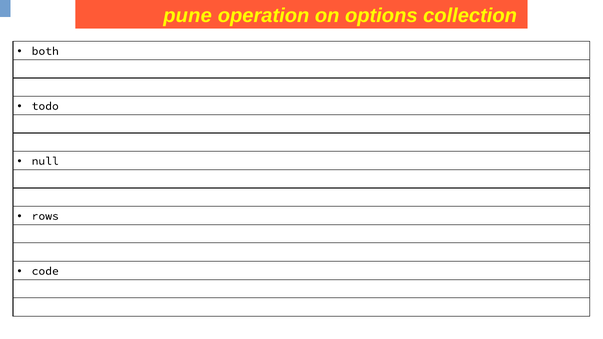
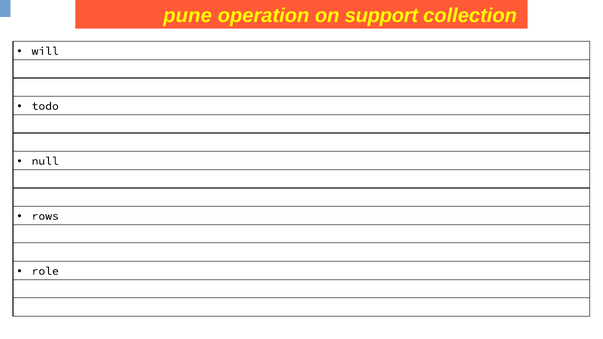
options: options -> support
both: both -> will
code: code -> role
